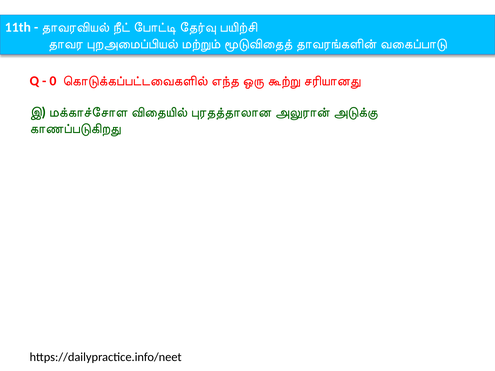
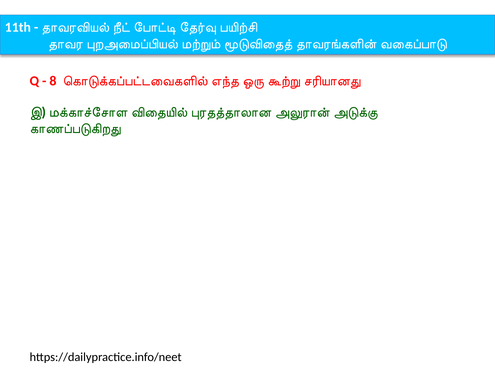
0: 0 -> 8
